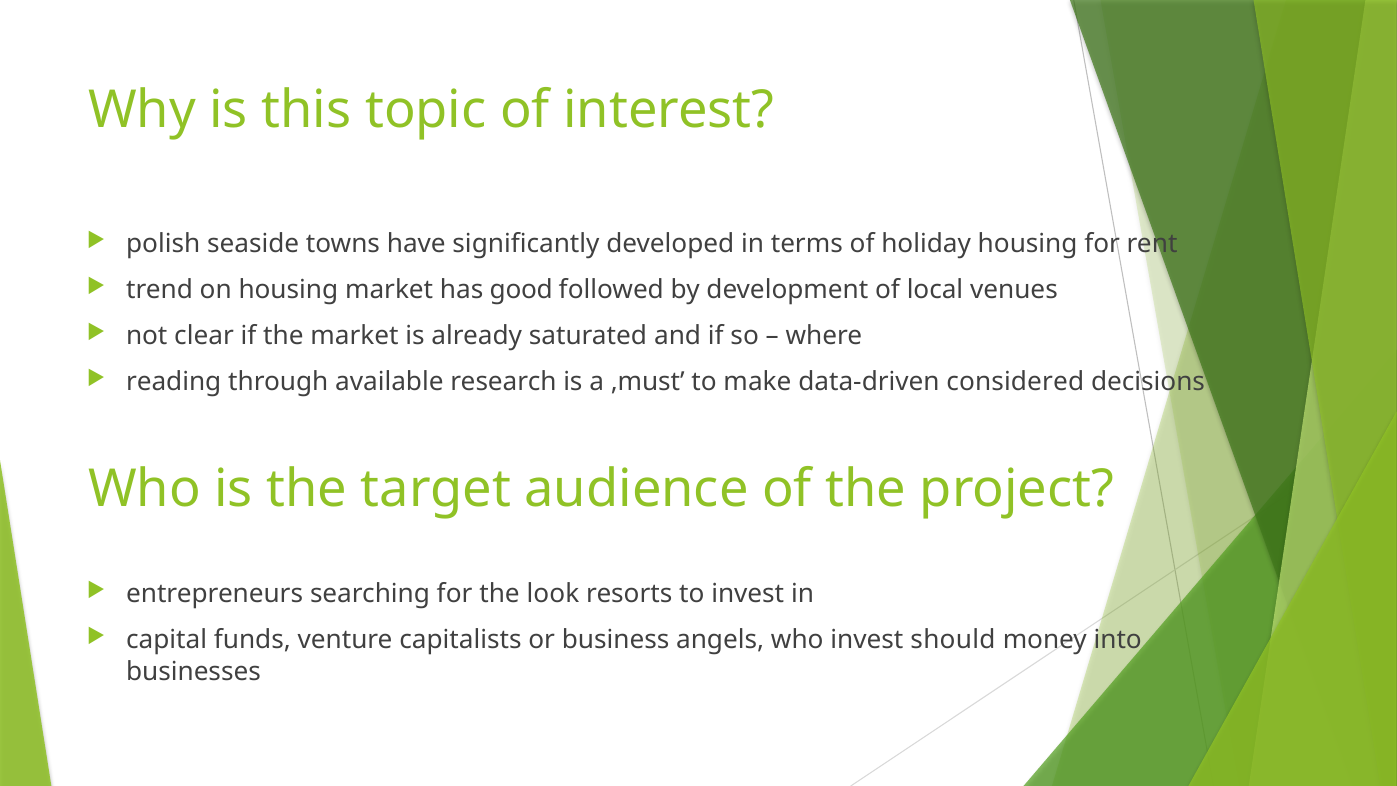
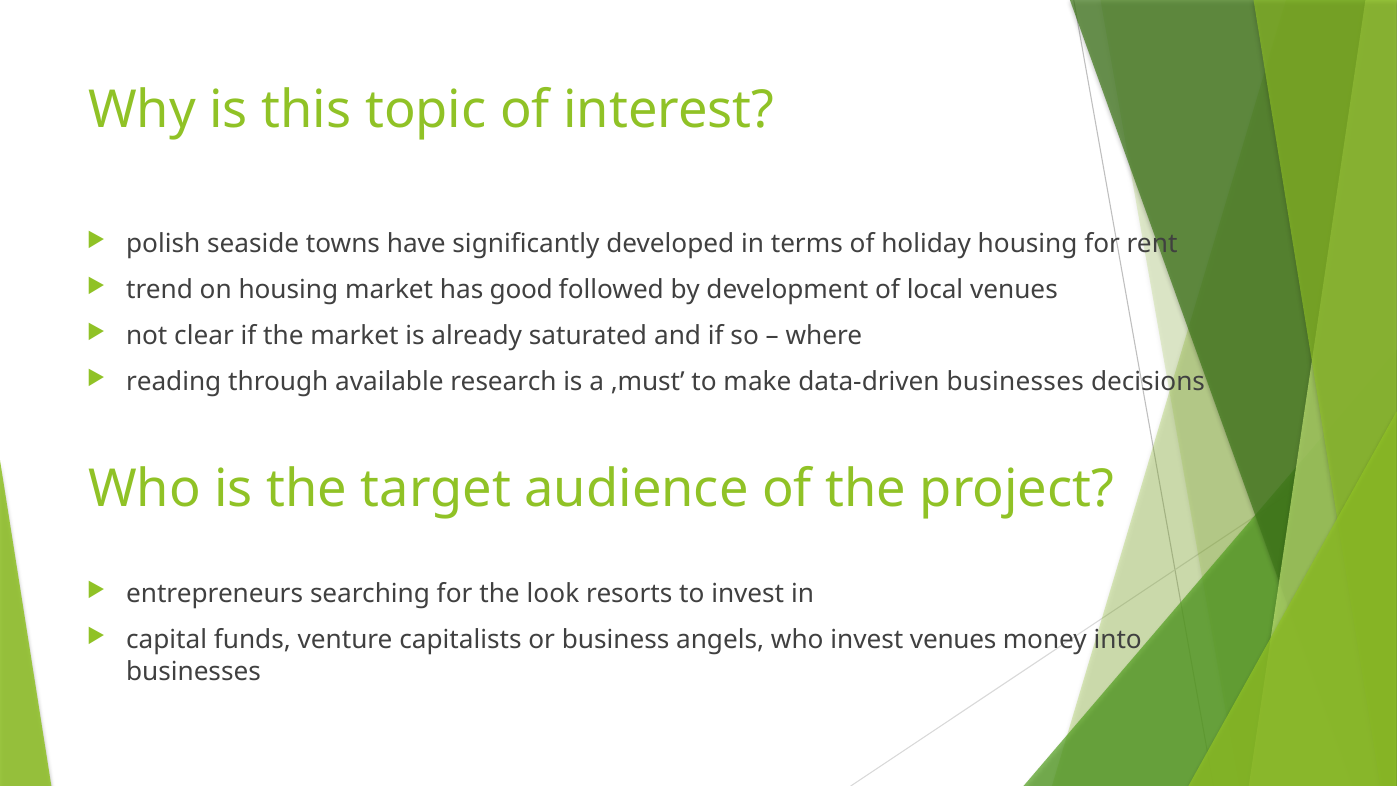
data-driven considered: considered -> businesses
invest should: should -> venues
